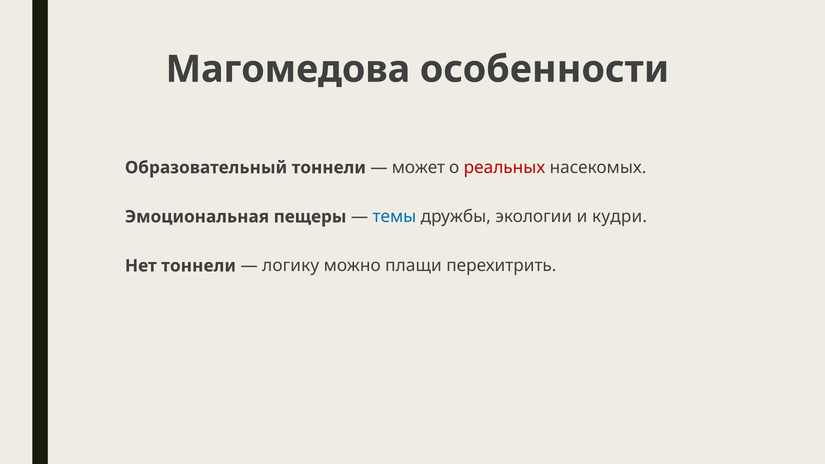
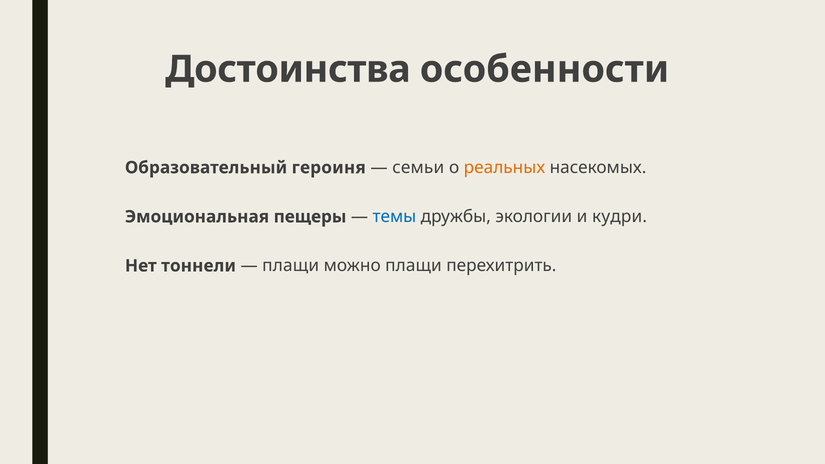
Магомедова: Магомедова -> Достоинства
Образовательный тоннели: тоннели -> героиня
может: может -> семьи
реальных colour: red -> orange
логику at (291, 266): логику -> плащи
